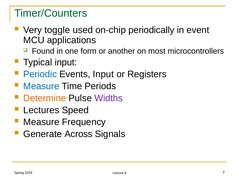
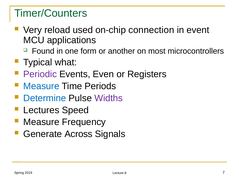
toggle: toggle -> reload
periodically: periodically -> connection
Typical input: input -> what
Periodic colour: blue -> purple
Events Input: Input -> Even
Determine colour: orange -> blue
